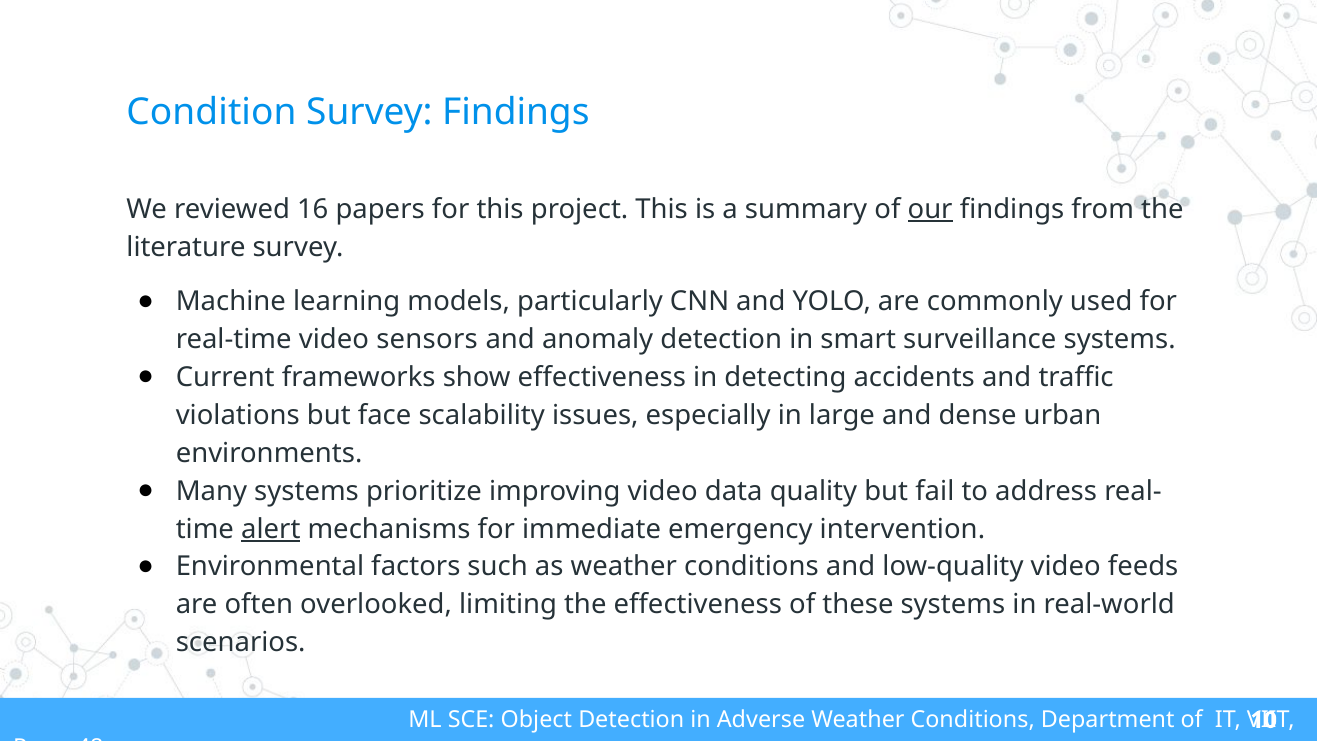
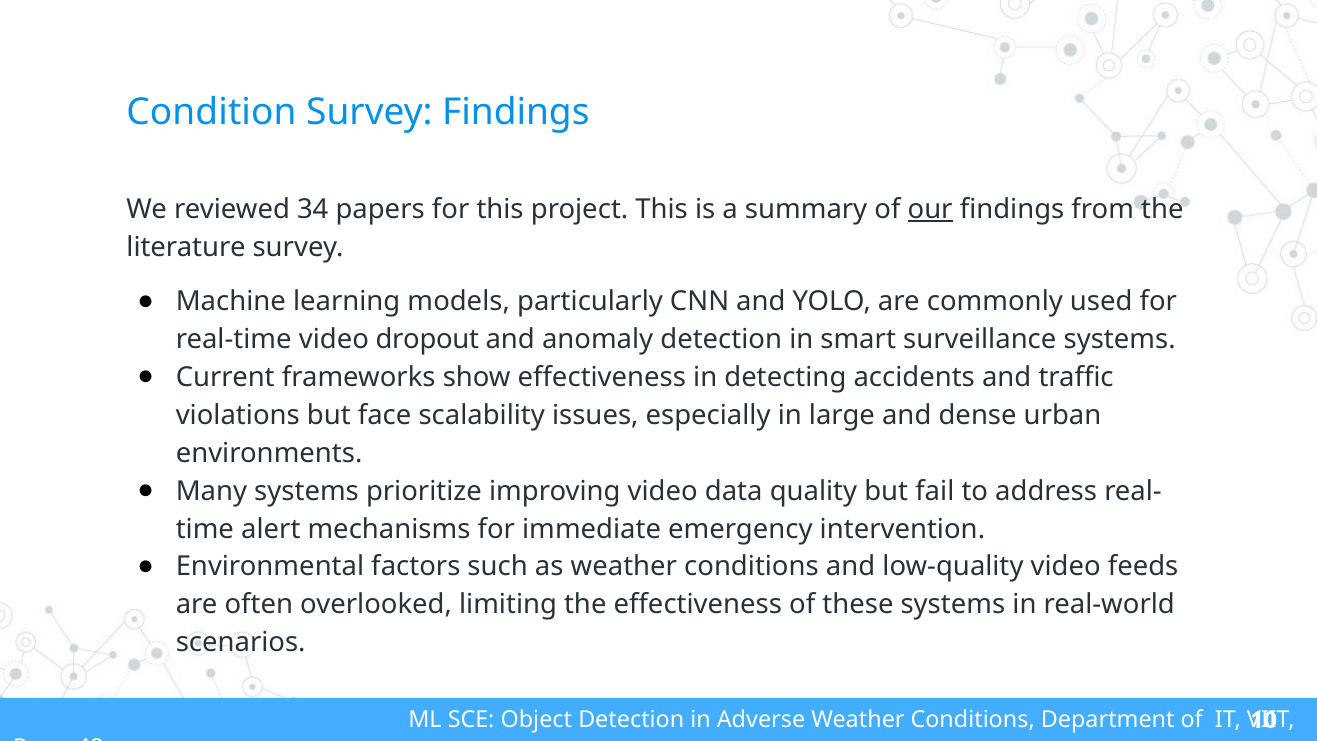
16: 16 -> 34
sensors: sensors -> dropout
alert underline: present -> none
